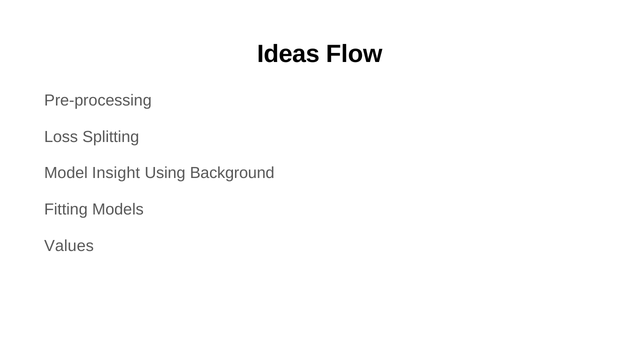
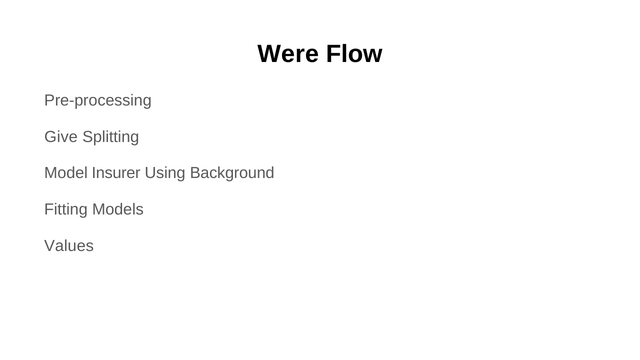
Ideas: Ideas -> Were
Loss: Loss -> Give
Insight: Insight -> Insurer
